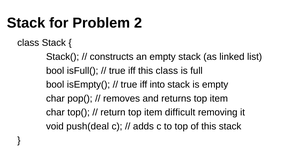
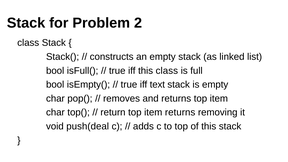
into: into -> text
item difficult: difficult -> returns
